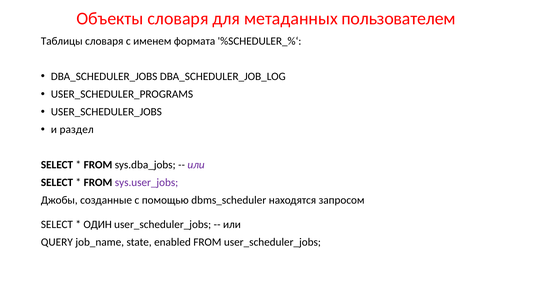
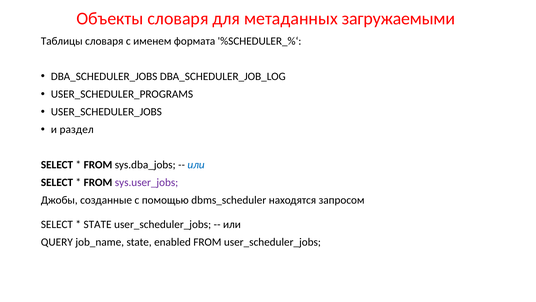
пользователем: пользователем -> загружаемыми
или at (196, 165) colour: purple -> blue
ОДИН at (98, 224): ОДИН -> STATE
